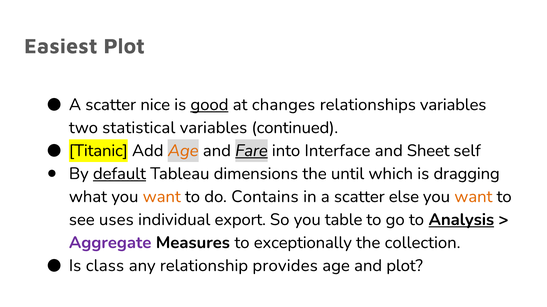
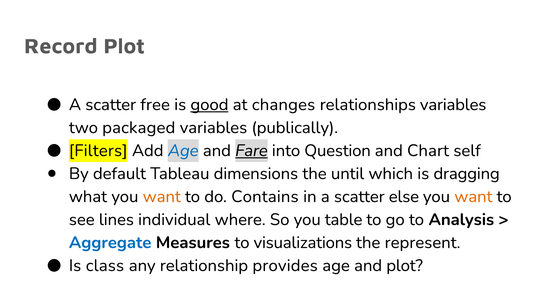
Easiest: Easiest -> Record
nice: nice -> free
statistical: statistical -> packaged
continued: continued -> publically
Titanic: Titanic -> Filters
Age at (183, 151) colour: orange -> blue
Interface: Interface -> Question
Sheet: Sheet -> Chart
default underline: present -> none
uses: uses -> lines
export: export -> where
Analysis underline: present -> none
Aggregate colour: purple -> blue
exceptionally: exceptionally -> visualizations
collection: collection -> represent
